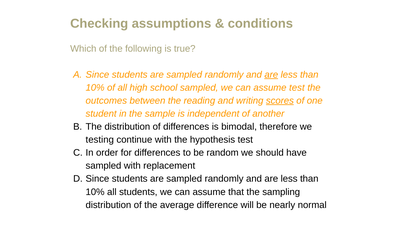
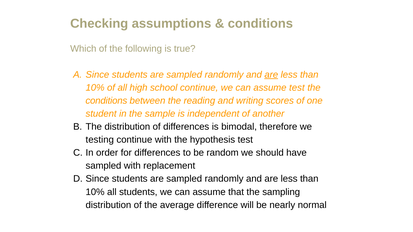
school sampled: sampled -> continue
outcomes at (106, 101): outcomes -> conditions
scores underline: present -> none
